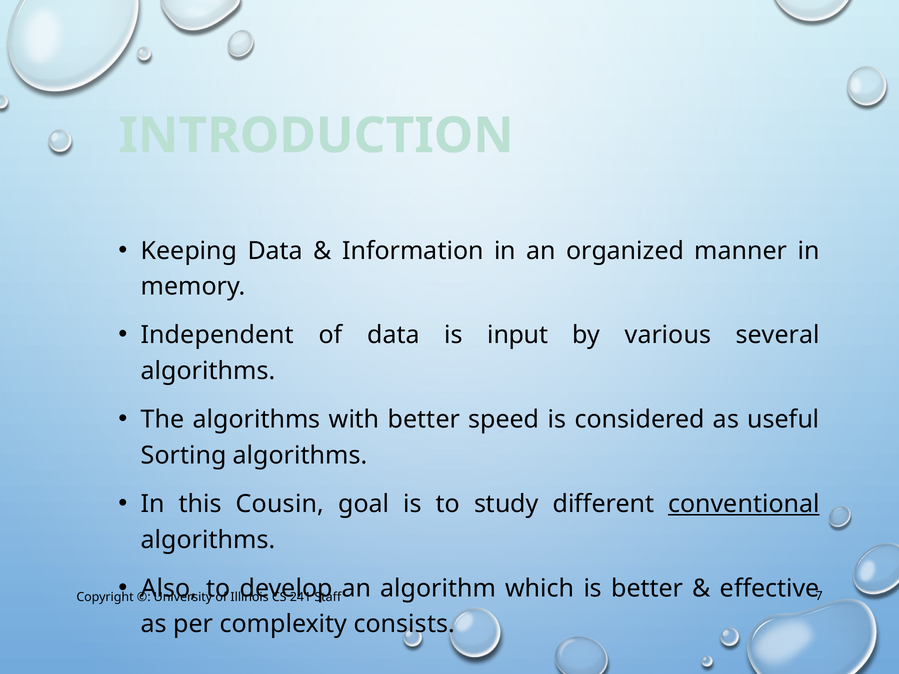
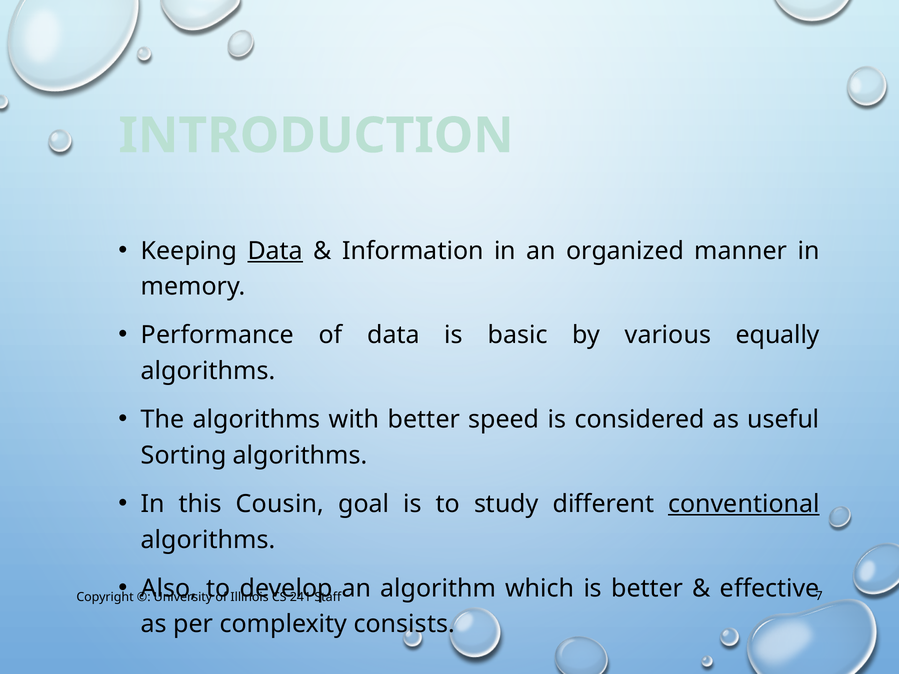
Data at (275, 251) underline: none -> present
Independent: Independent -> Performance
input: input -> basic
several: several -> equally
